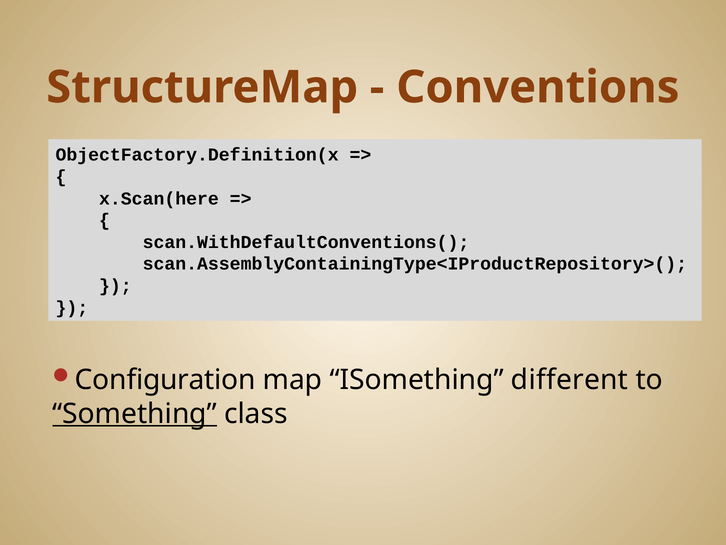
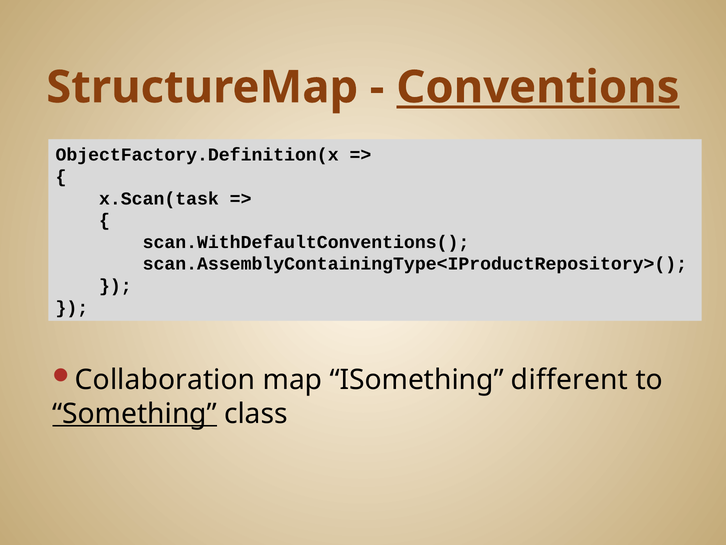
Conventions underline: none -> present
x.Scan(here: x.Scan(here -> x.Scan(task
Configuration: Configuration -> Collaboration
